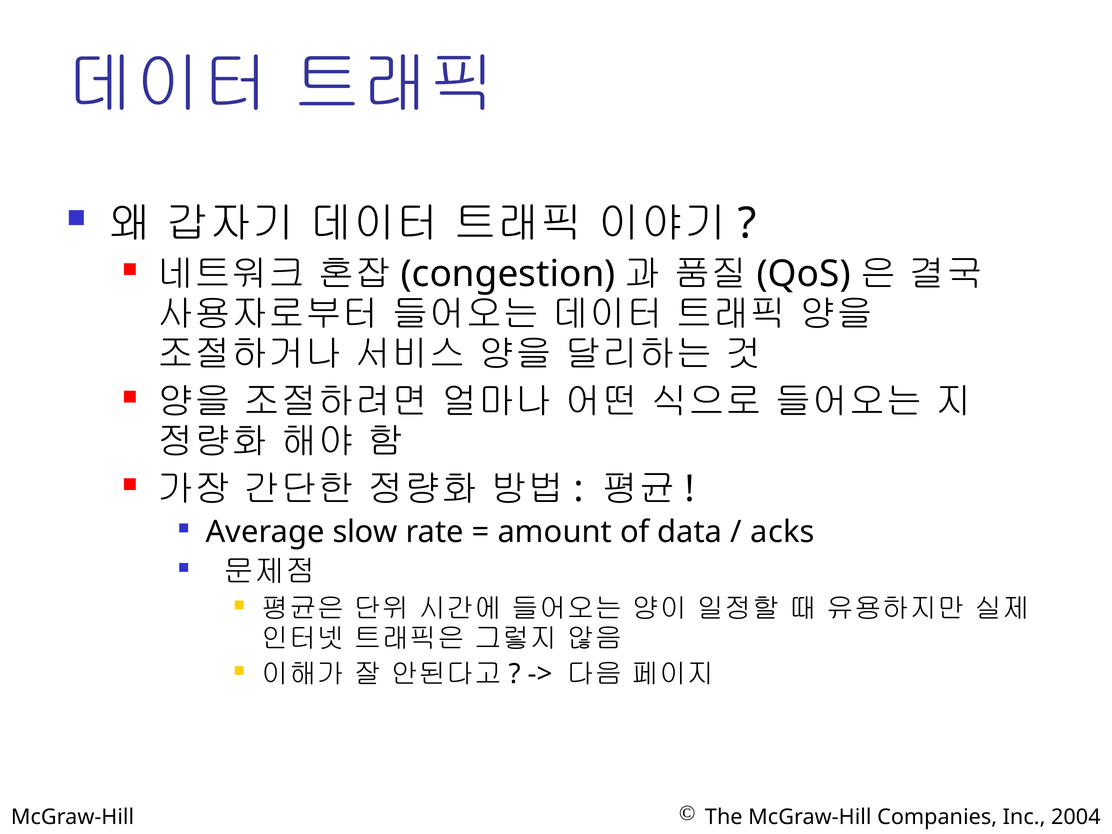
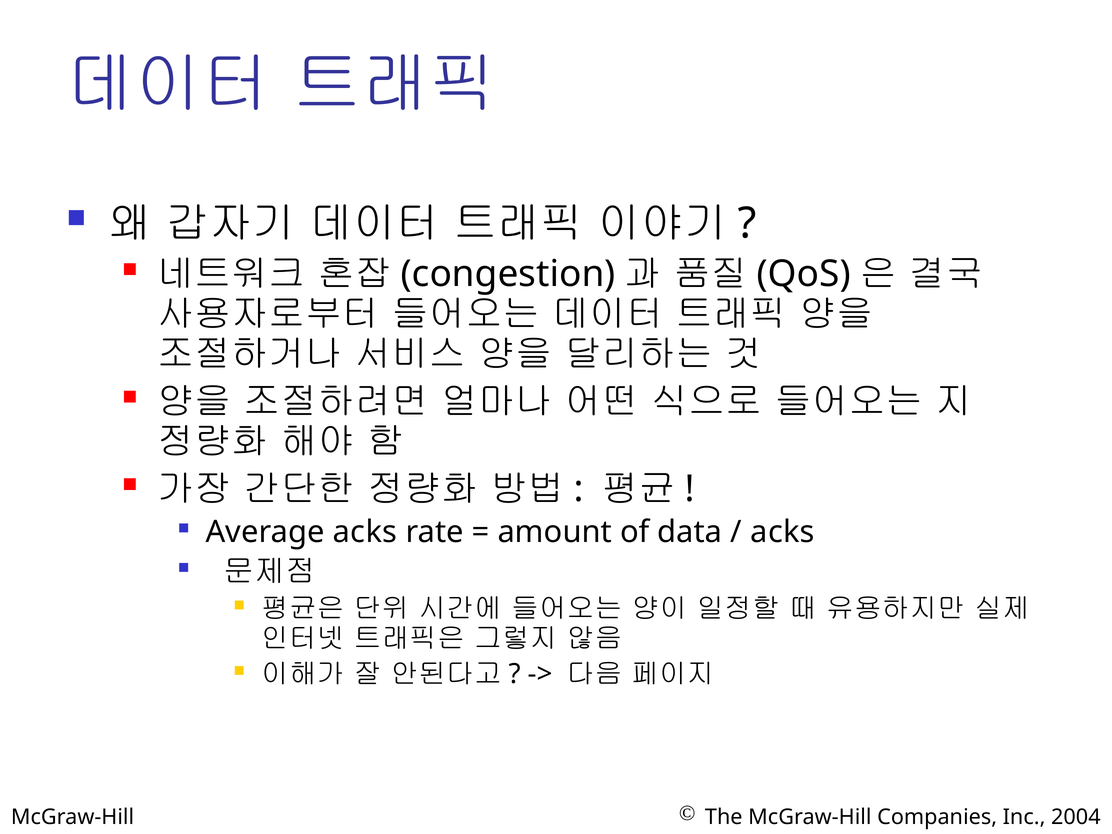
Average slow: slow -> acks
